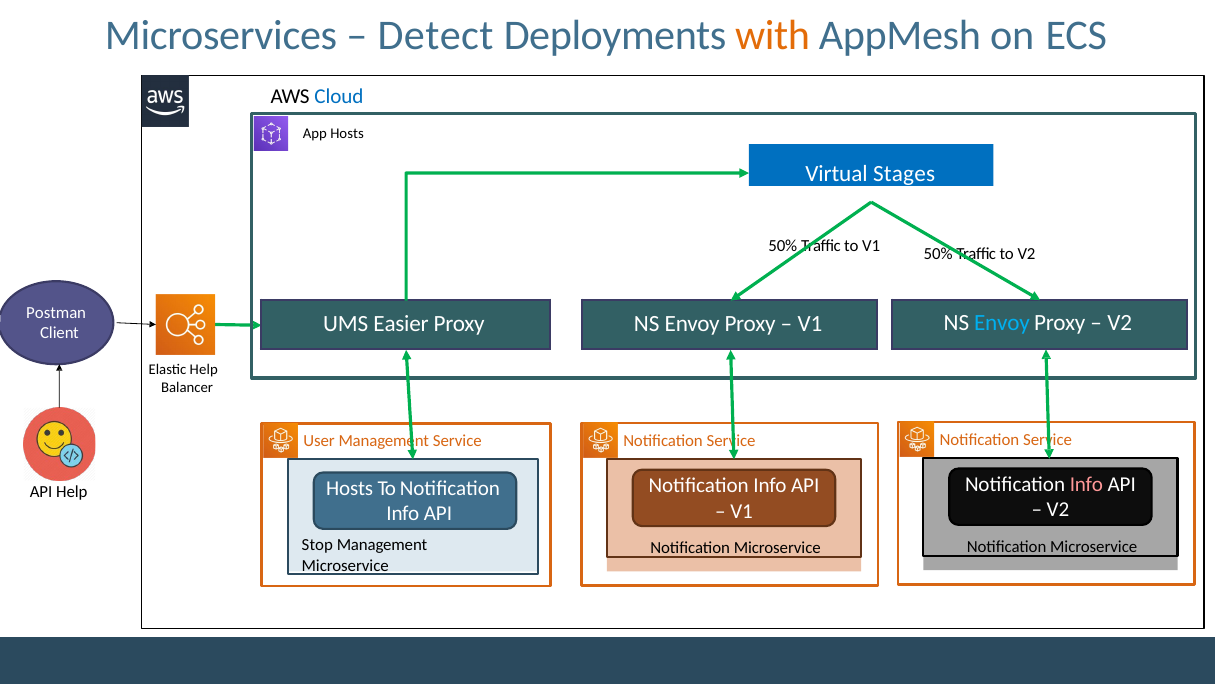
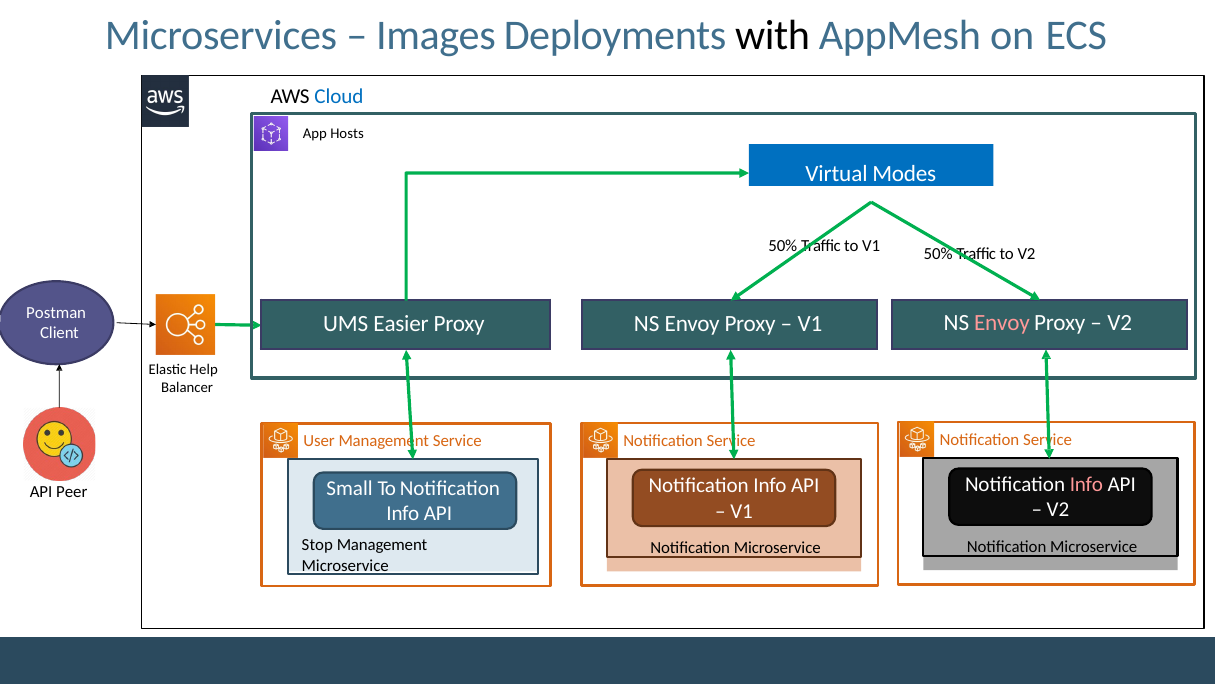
Detect: Detect -> Images
with colour: orange -> black
Stages: Stages -> Modes
Envoy at (1002, 323) colour: light blue -> pink
Hosts at (350, 488): Hosts -> Small
API Help: Help -> Peer
